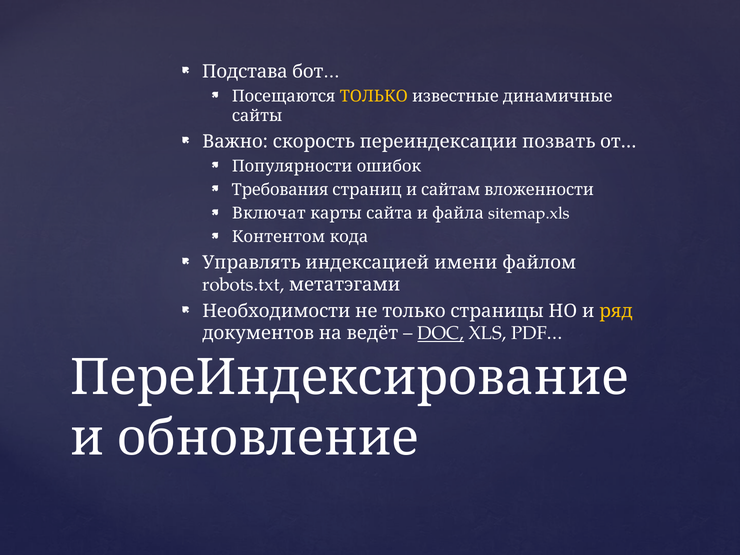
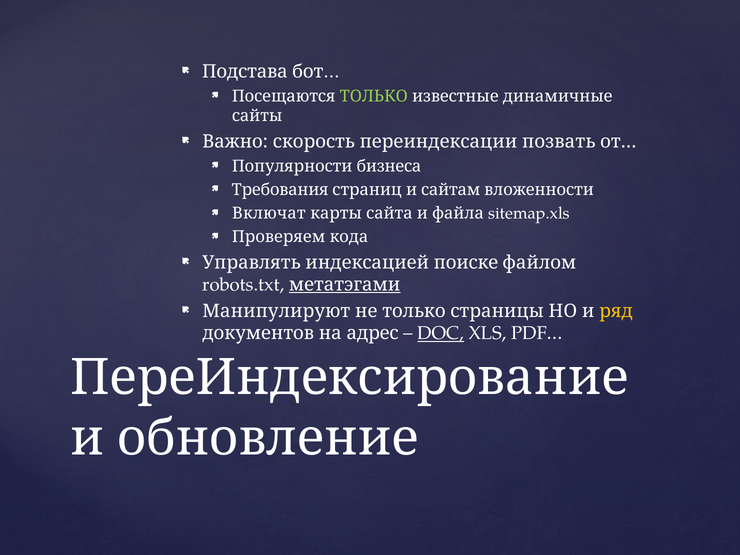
ТОЛЬКО at (374, 96) colour: yellow -> light green
ошибок: ошибок -> бизнеса
Контентом: Контентом -> Проверяем
имени: имени -> поиске
метатэгами underline: none -> present
Необходимости: Необходимости -> Манипулируют
ведёт: ведёт -> адрес
